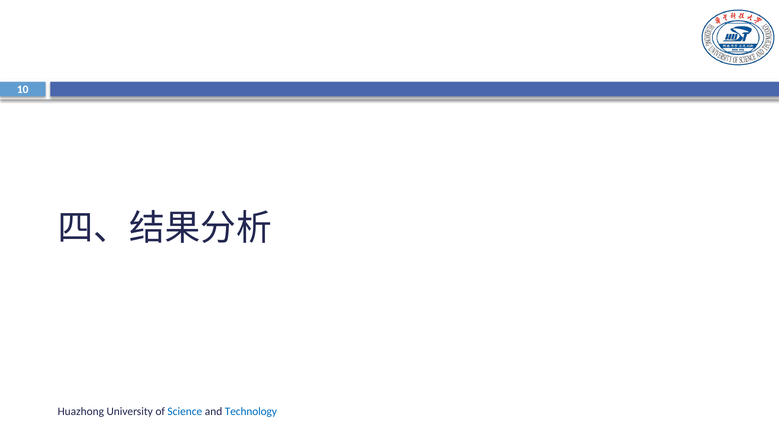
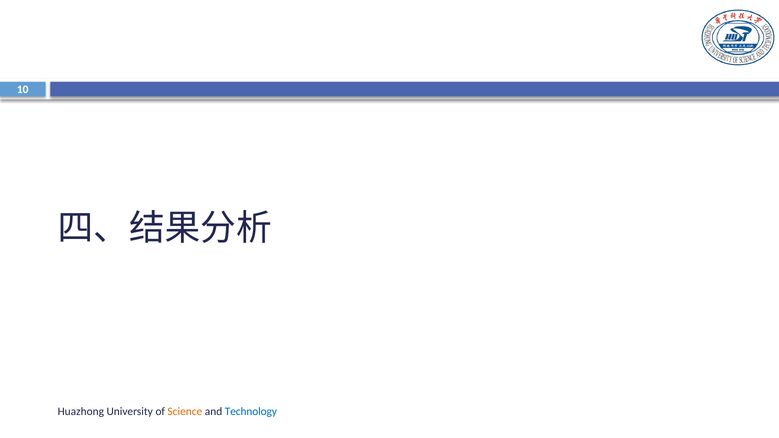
Science colour: blue -> orange
